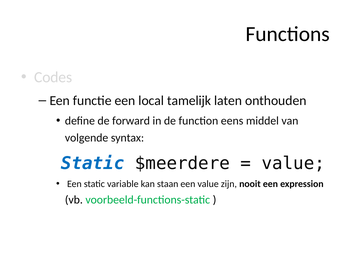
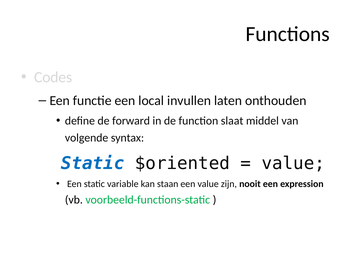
tamelijk: tamelijk -> invullen
eens: eens -> slaat
$meerdere: $meerdere -> $oriented
